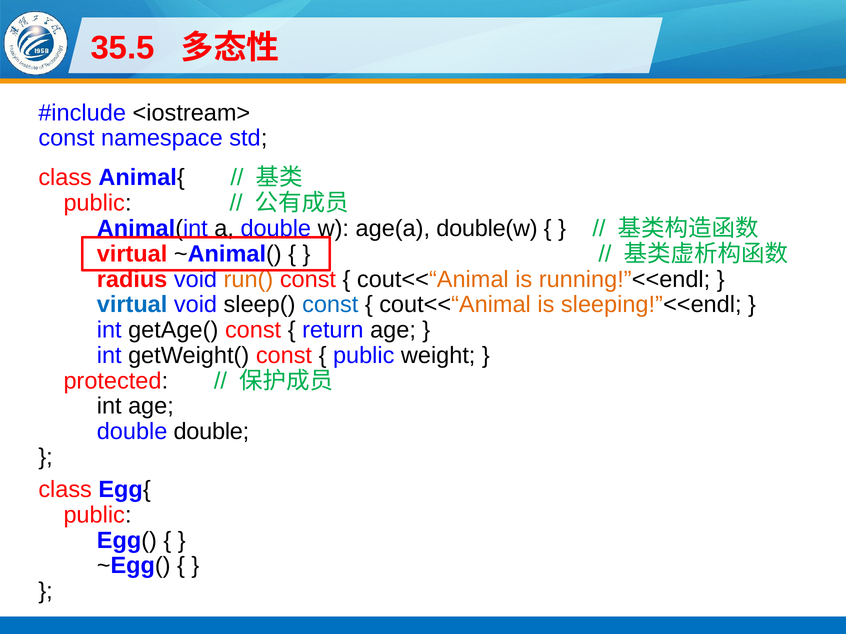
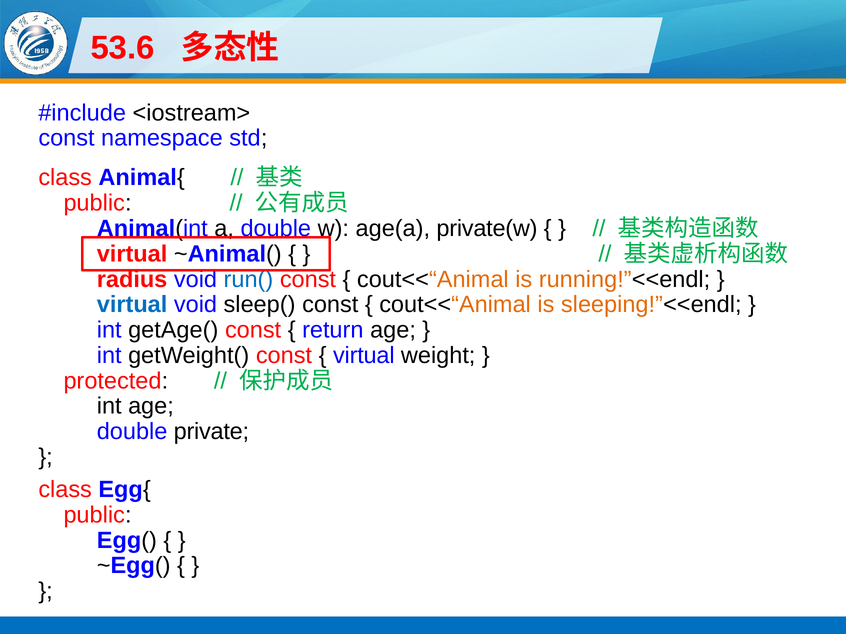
35.5: 35.5 -> 53.6
double(w: double(w -> private(w
run( colour: orange -> blue
const at (330, 305) colour: blue -> black
public at (364, 356): public -> virtual
double double: double -> private
